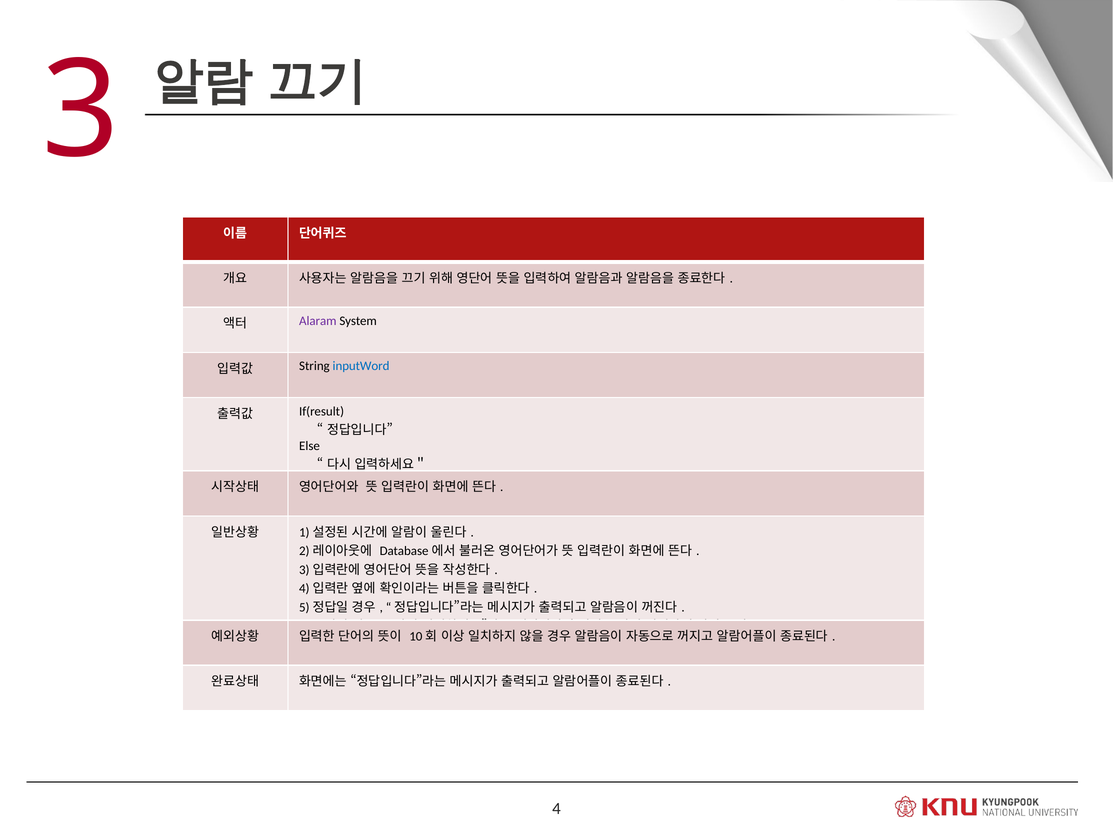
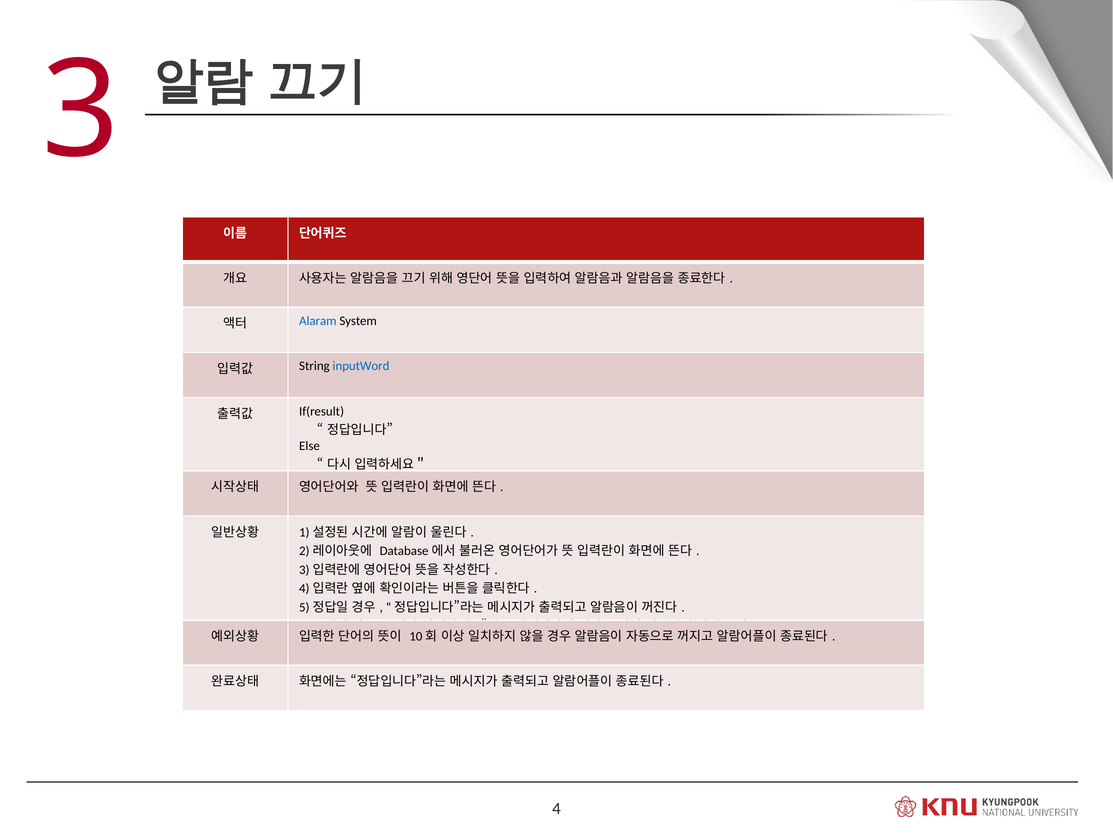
Alaram colour: purple -> blue
